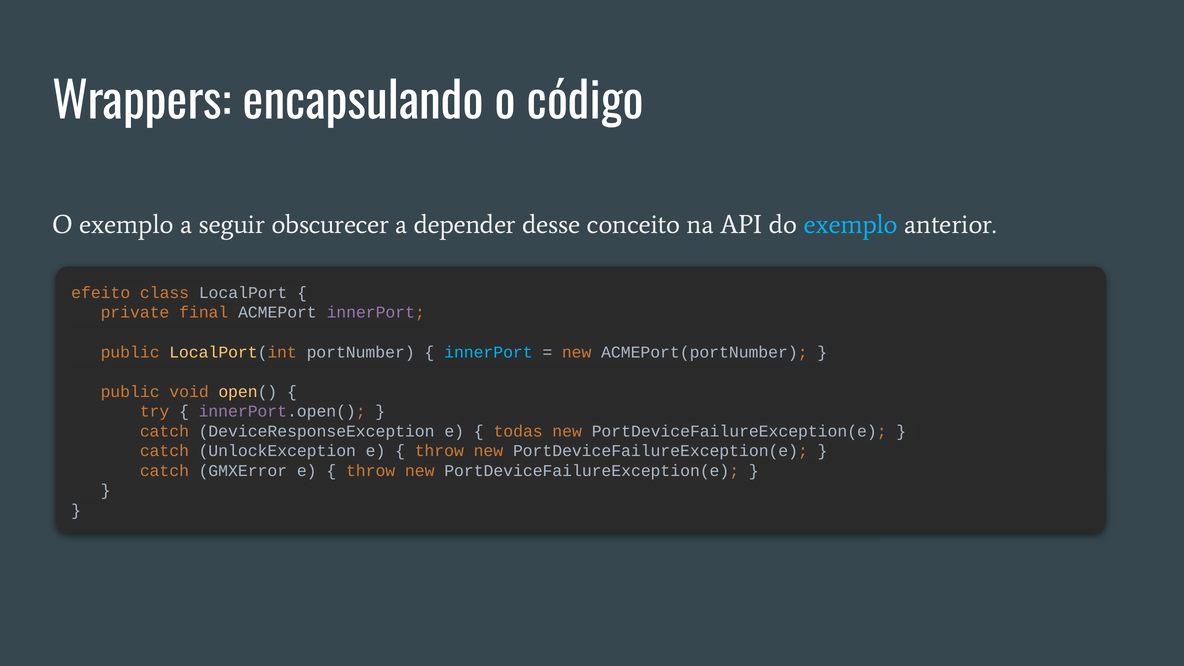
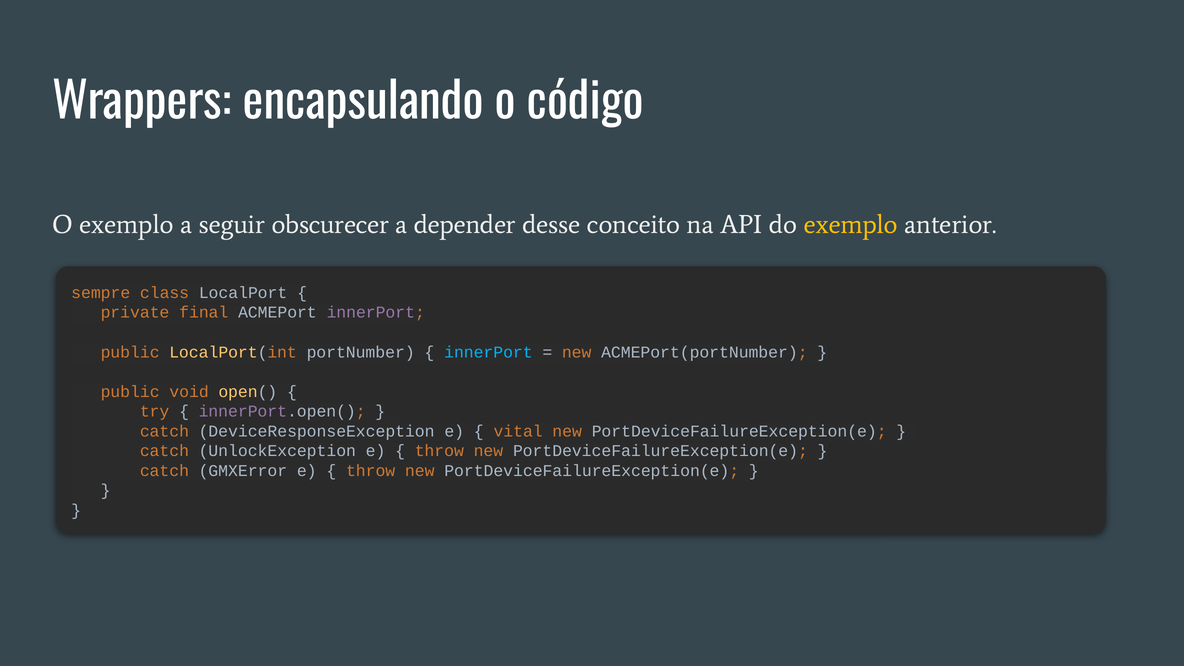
exemplo at (851, 225) colour: light blue -> yellow
efeito: efeito -> sempre
todas: todas -> vital
